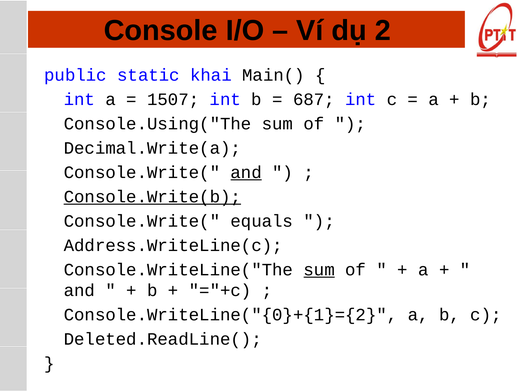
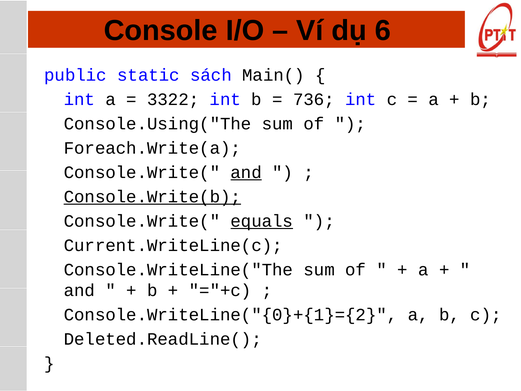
2: 2 -> 6
khai: khai -> sách
1507: 1507 -> 3322
687: 687 -> 736
Decimal.Write(a: Decimal.Write(a -> Foreach.Write(a
equals underline: none -> present
Address.WriteLine(c: Address.WriteLine(c -> Current.WriteLine(c
sum at (319, 269) underline: present -> none
